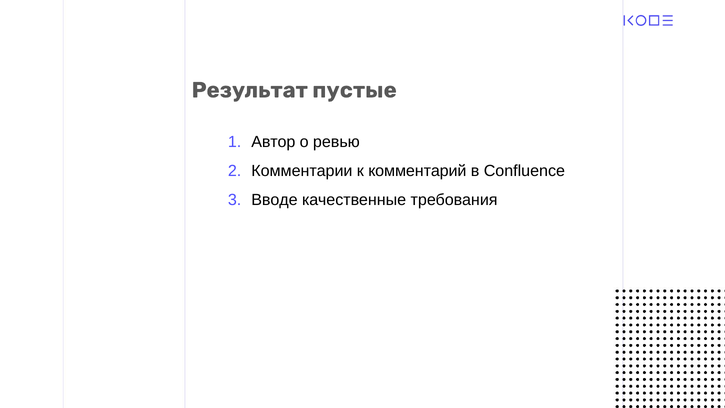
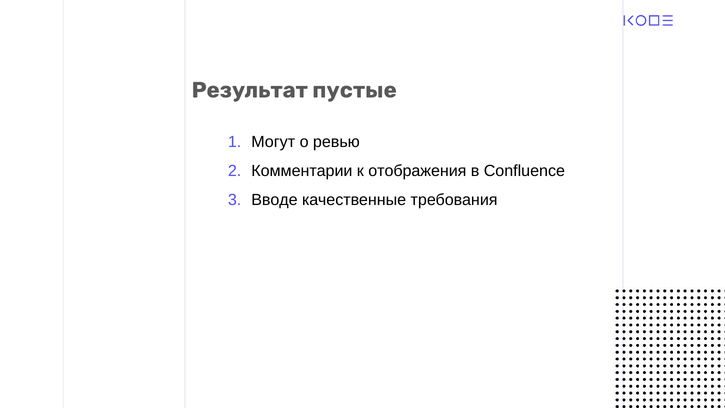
Автор: Автор -> Могут
комментарий: комментарий -> отображения
